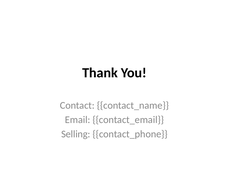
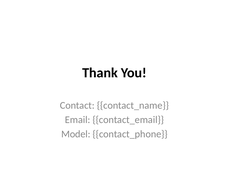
Selling: Selling -> Model
